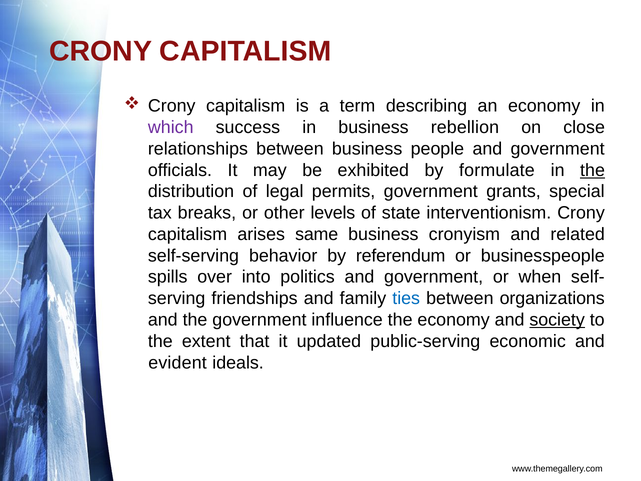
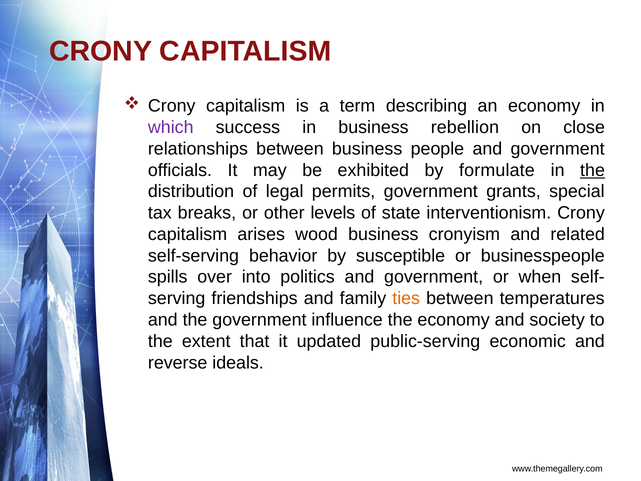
same: same -> wood
referendum: referendum -> susceptible
ties colour: blue -> orange
organizations: organizations -> temperatures
society underline: present -> none
evident: evident -> reverse
